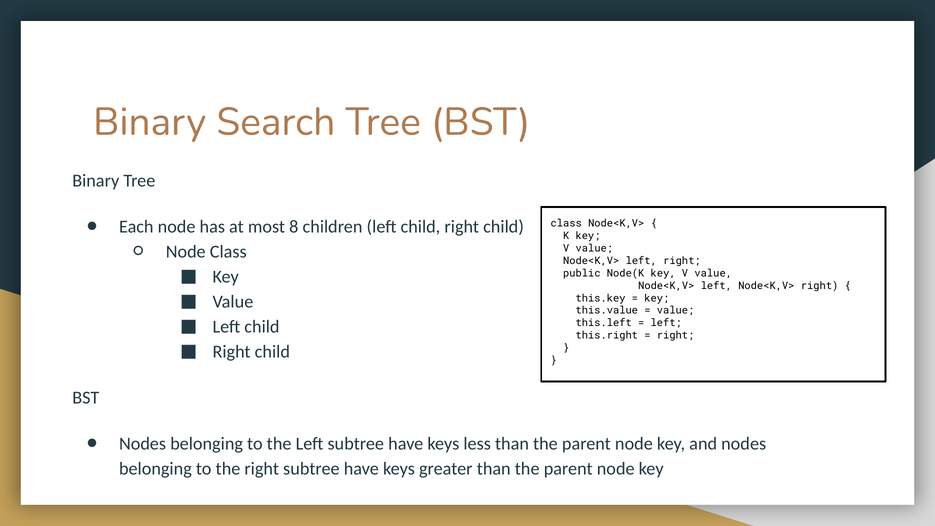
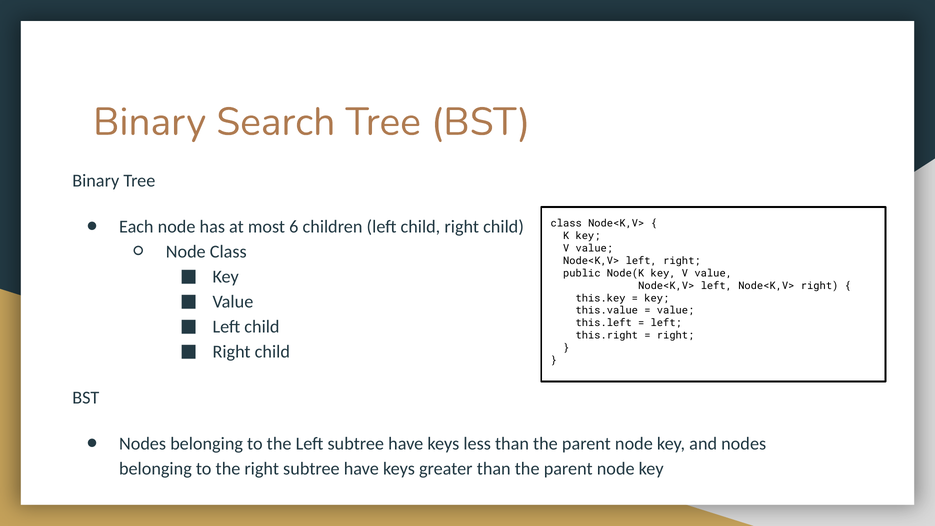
8: 8 -> 6
